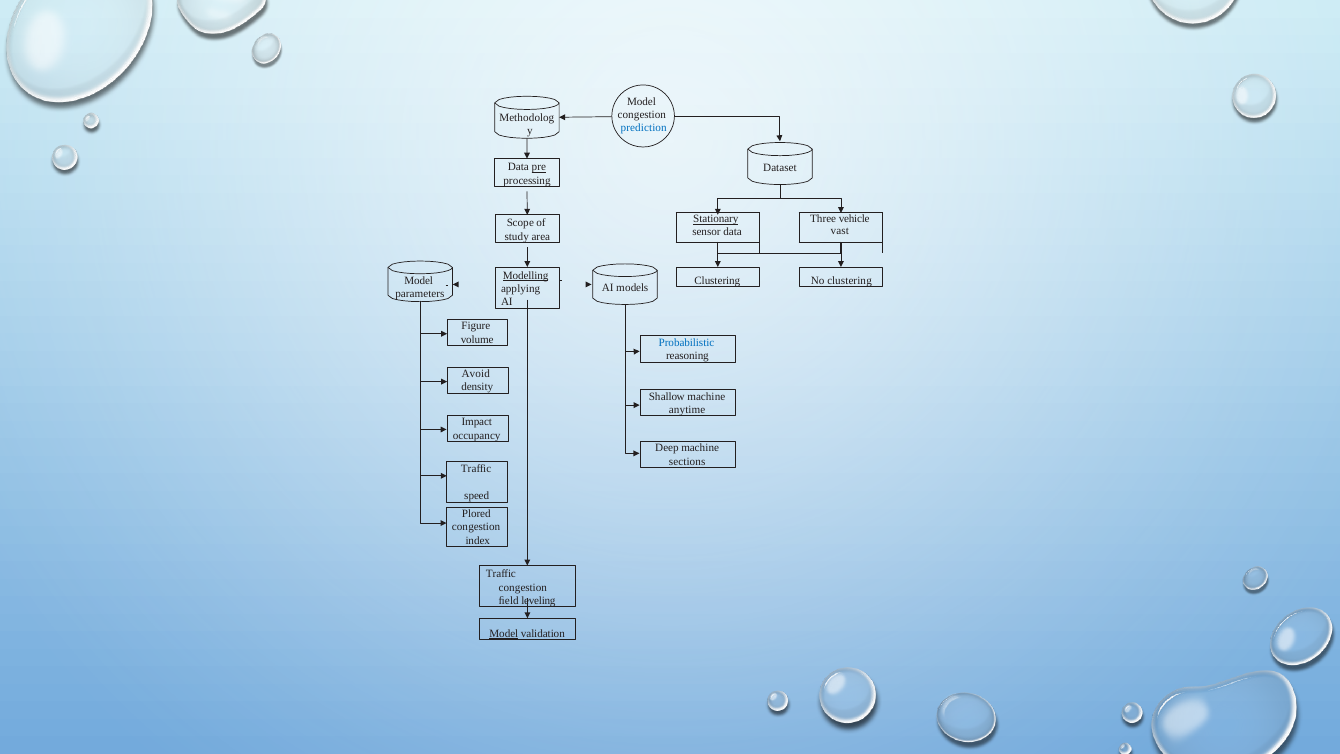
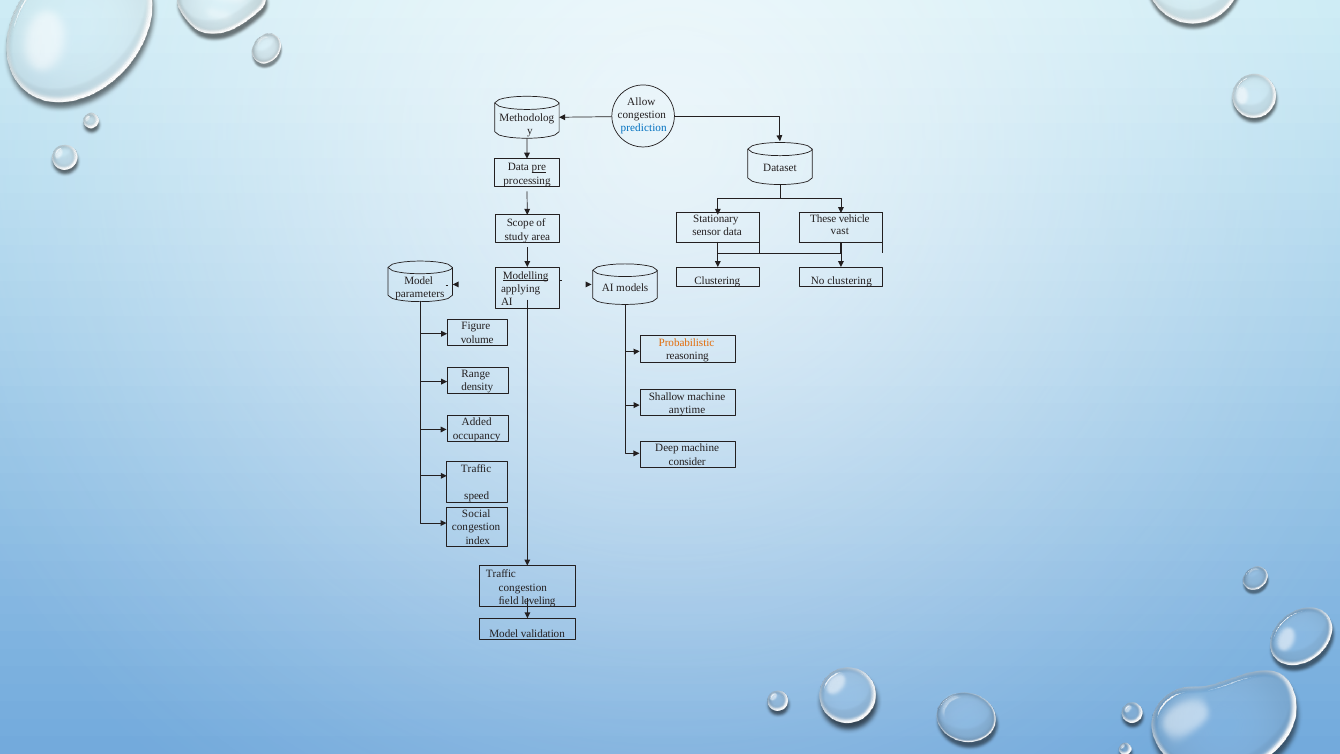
Model at (641, 101): Model -> Allow
Three: Three -> These
Stationary underline: present -> none
Probabilistic colour: blue -> orange
Avoid: Avoid -> Range
Impact: Impact -> Added
sections: sections -> consider
Plored: Plored -> Social
Model at (504, 633) underline: present -> none
